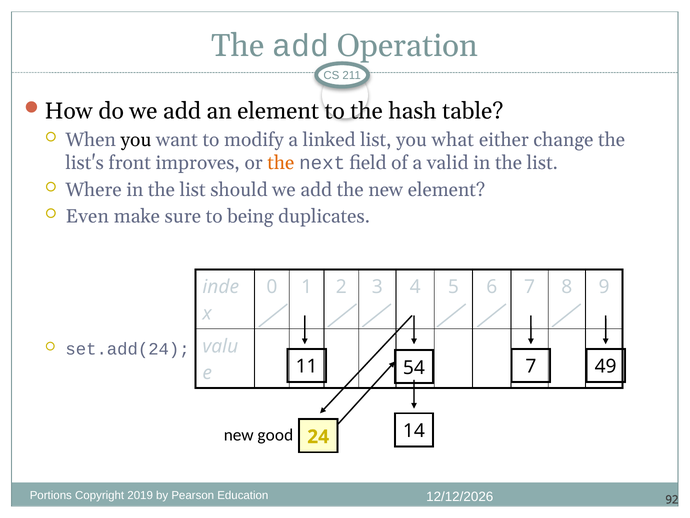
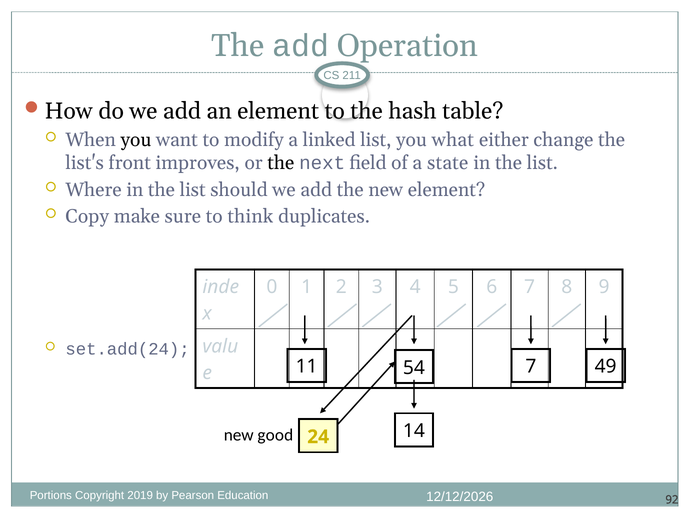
the at (281, 163) colour: orange -> black
valid: valid -> state
Even: Even -> Copy
being: being -> think
